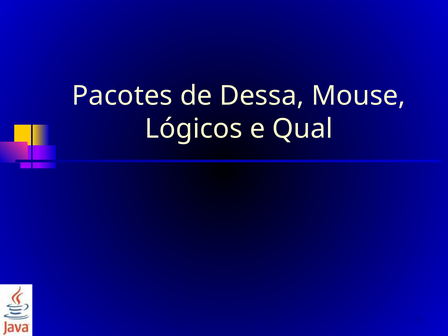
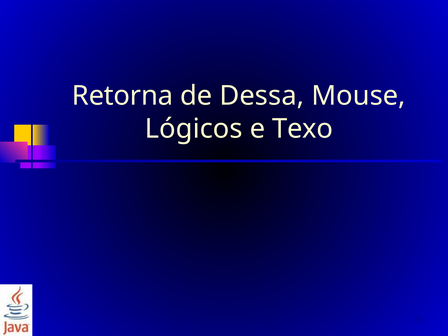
Pacotes: Pacotes -> Retorna
Qual: Qual -> Texo
